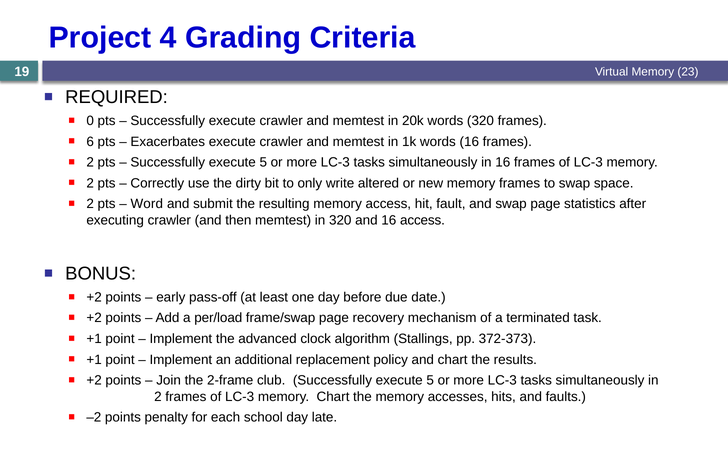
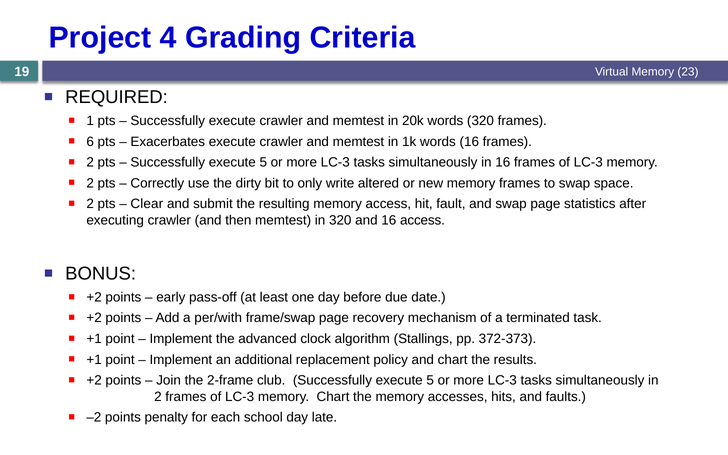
0: 0 -> 1
Word: Word -> Clear
per/load: per/load -> per/with
